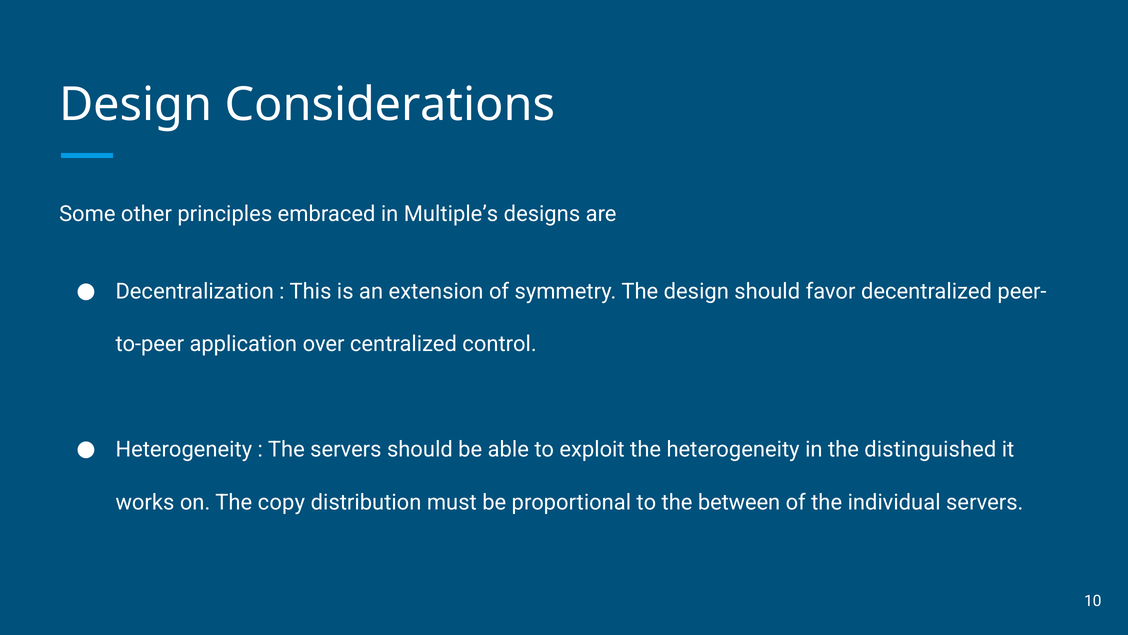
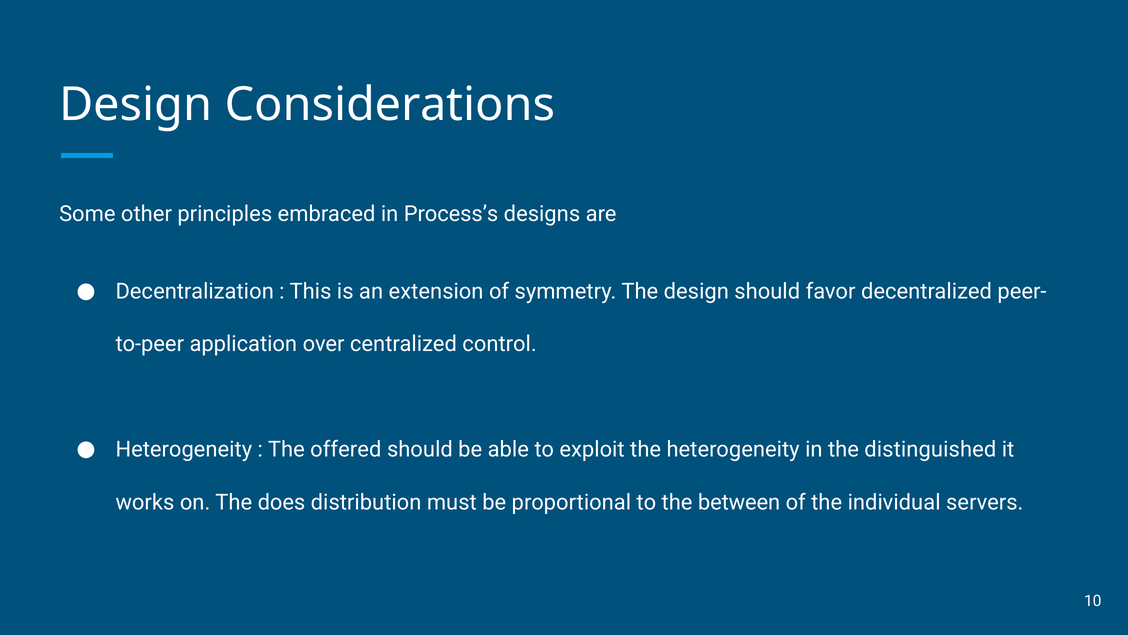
Multiple’s: Multiple’s -> Process’s
The servers: servers -> offered
copy: copy -> does
